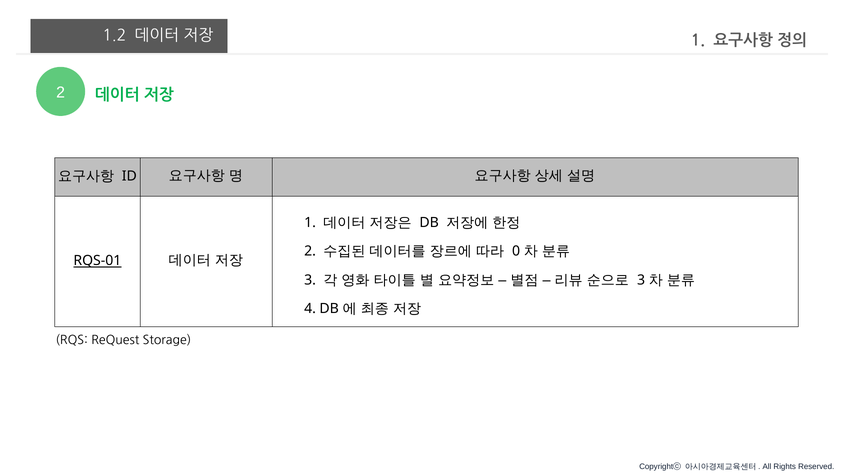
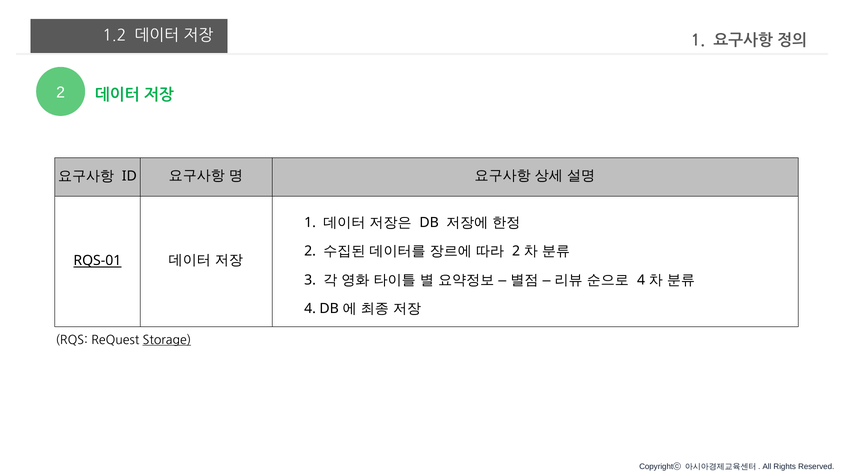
0 at (516, 251): 0 -> 2
3 at (641, 280): 3 -> 4
Storage underline: none -> present
